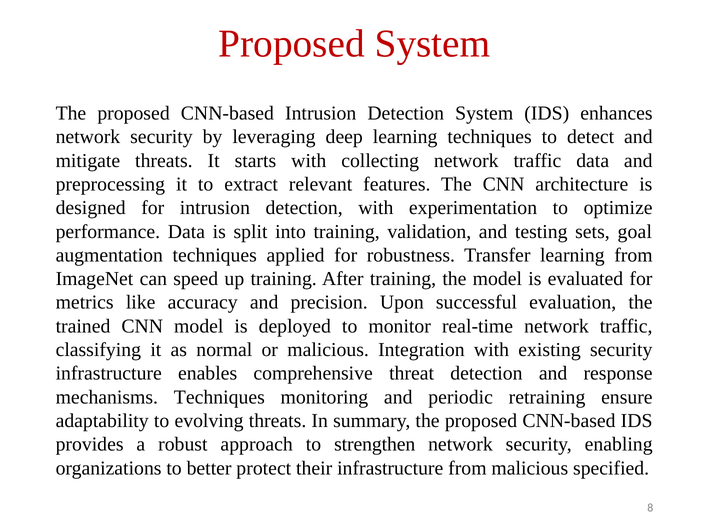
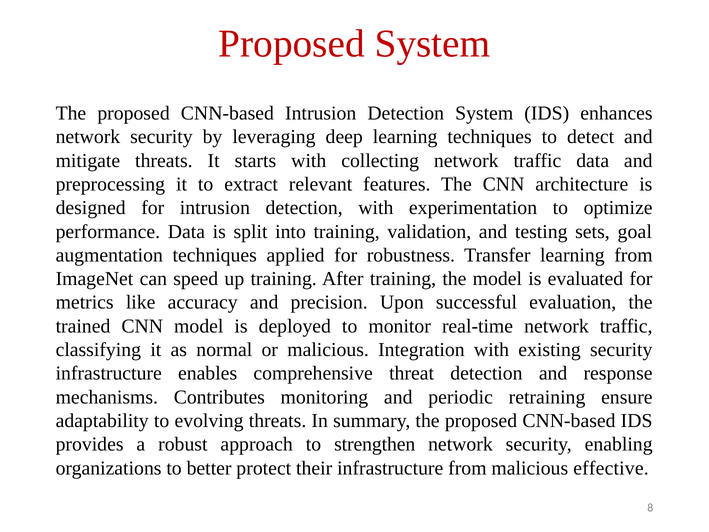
mechanisms Techniques: Techniques -> Contributes
specified: specified -> effective
